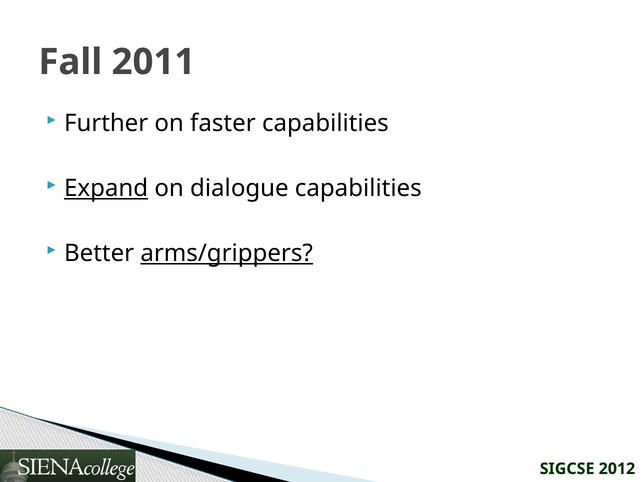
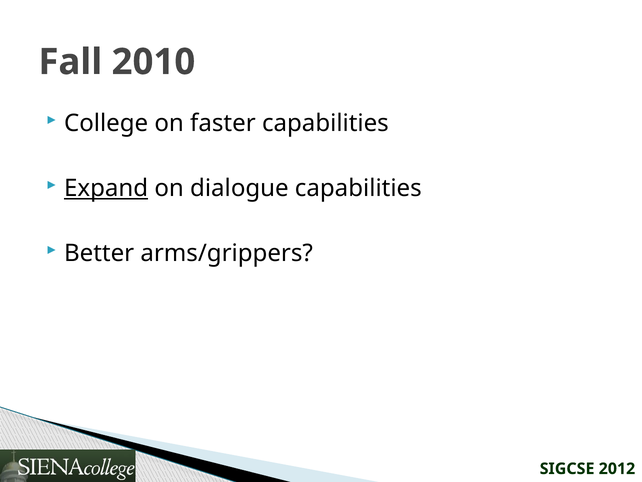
2011: 2011 -> 2010
Further: Further -> College
arms/grippers underline: present -> none
